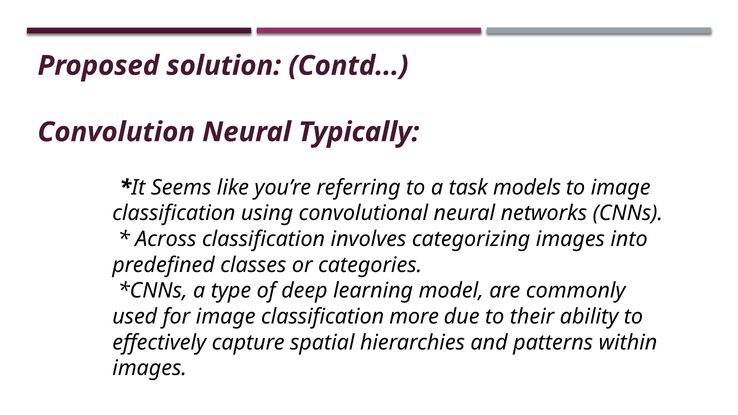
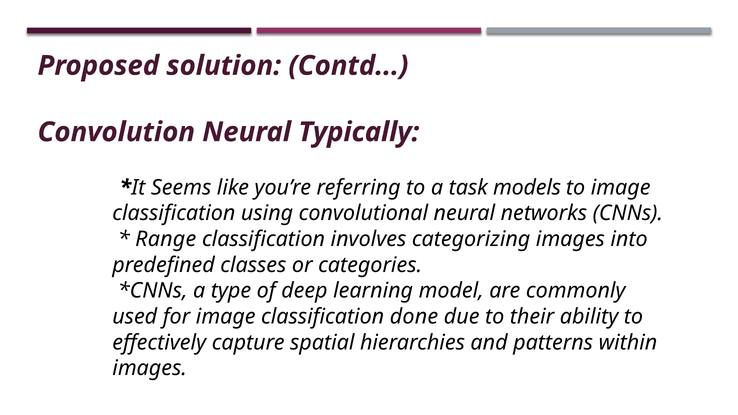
Across: Across -> Range
more: more -> done
